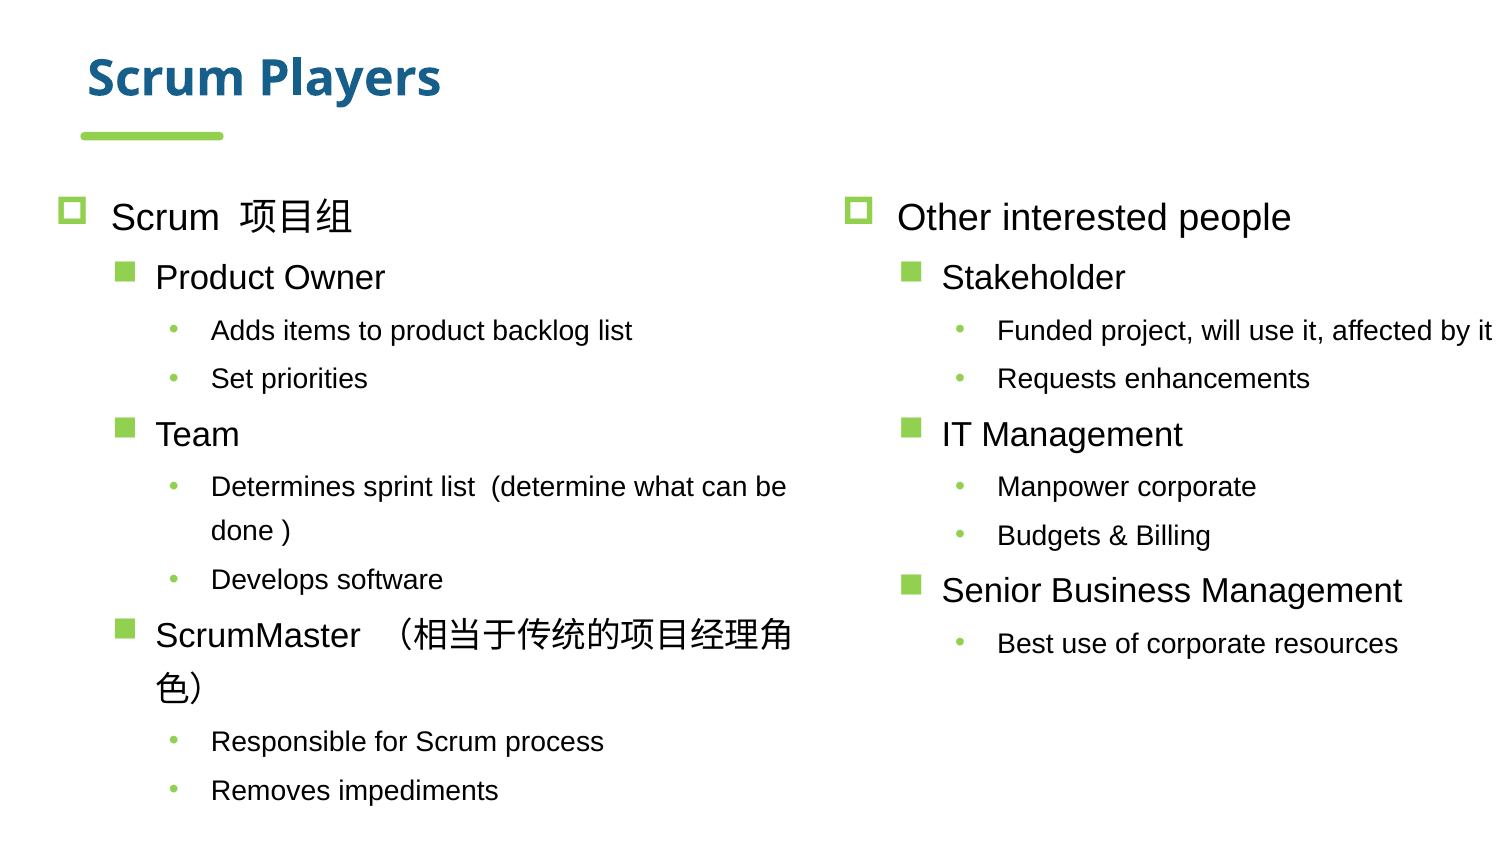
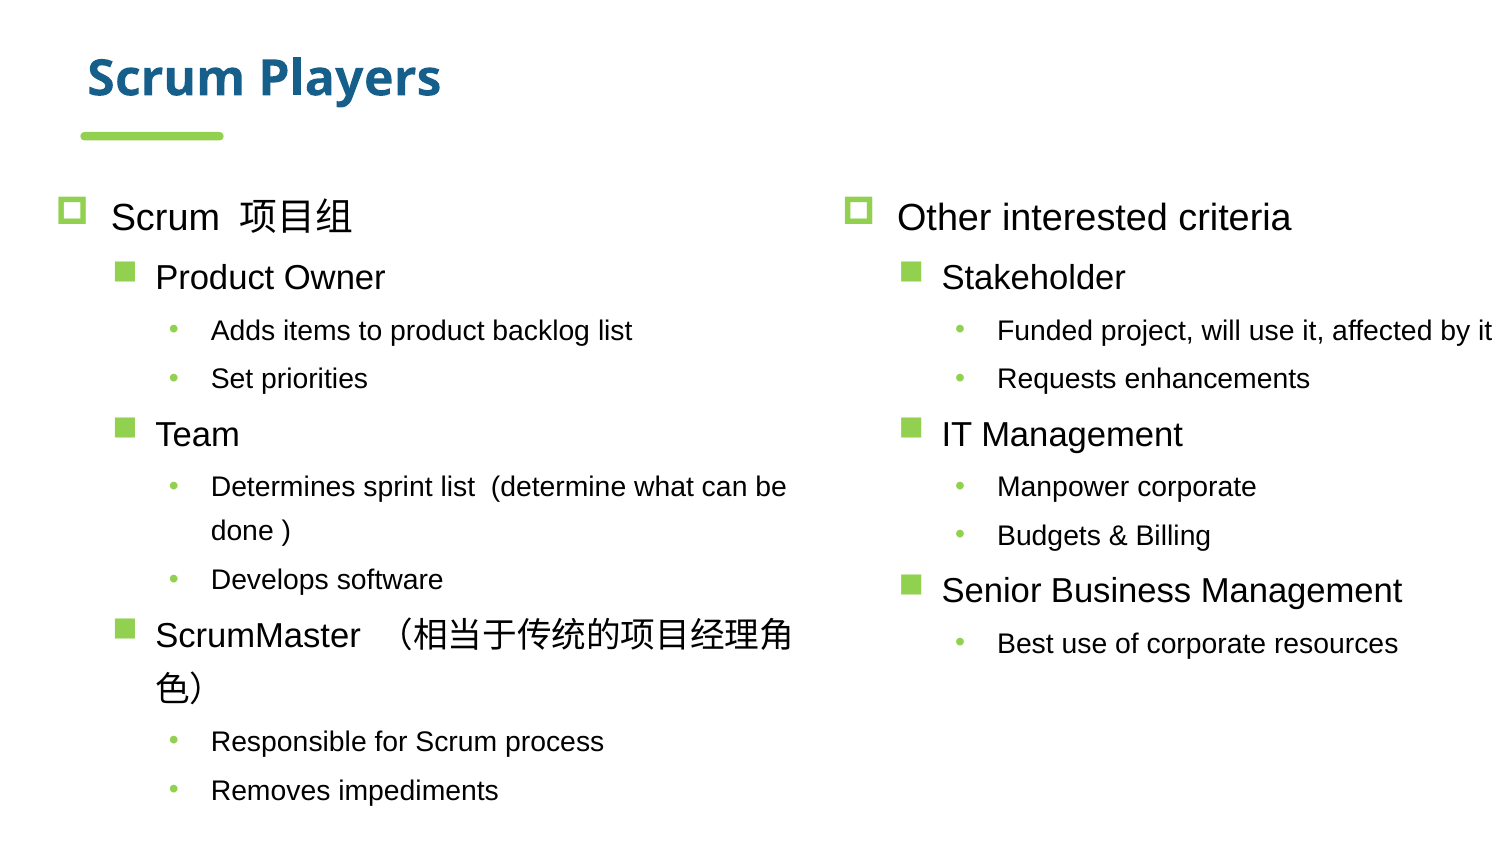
people: people -> criteria
